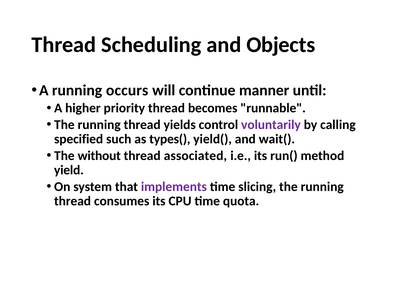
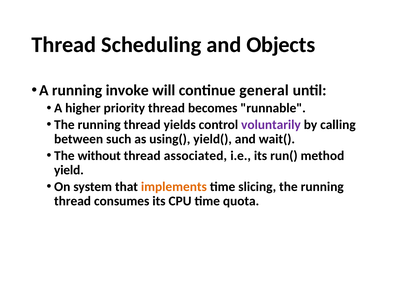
occurs: occurs -> invoke
manner: manner -> general
specified: specified -> between
types(: types( -> using(
implements colour: purple -> orange
